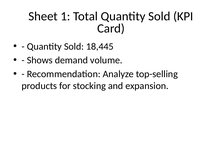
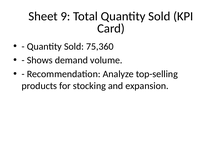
1: 1 -> 9
18,445: 18,445 -> 75,360
